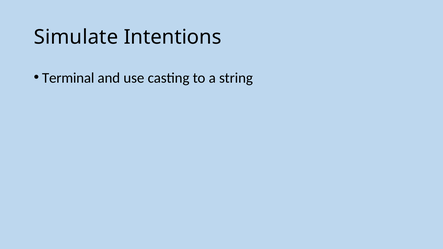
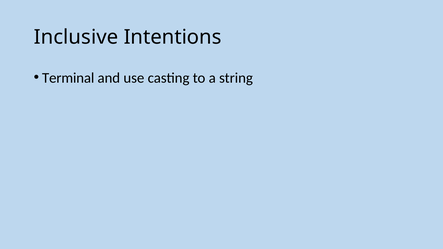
Simulate: Simulate -> Inclusive
